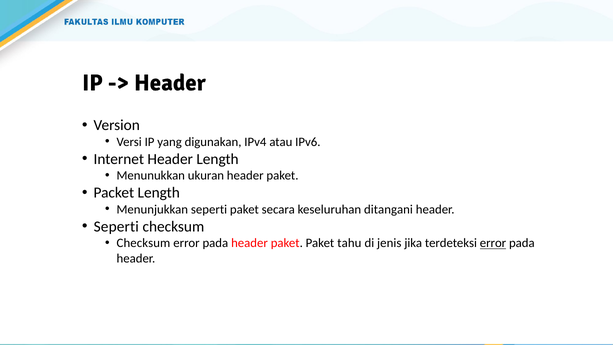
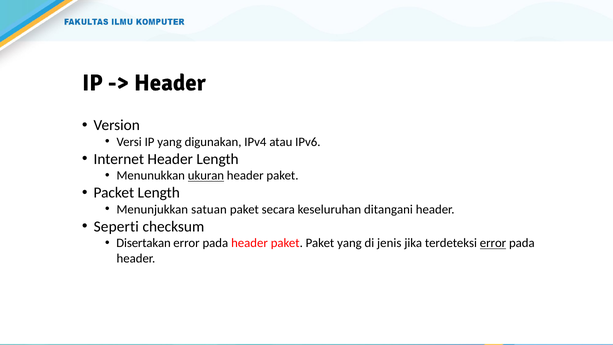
ukuran underline: none -> present
Menunjukkan seperti: seperti -> satuan
Checksum at (143, 243): Checksum -> Disertakan
Paket tahu: tahu -> yang
